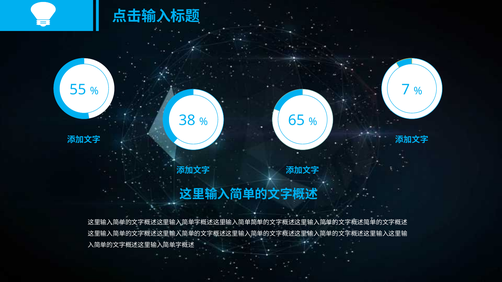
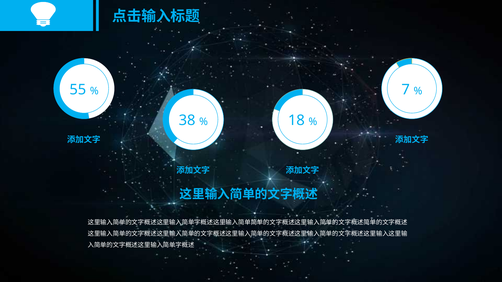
65: 65 -> 18
